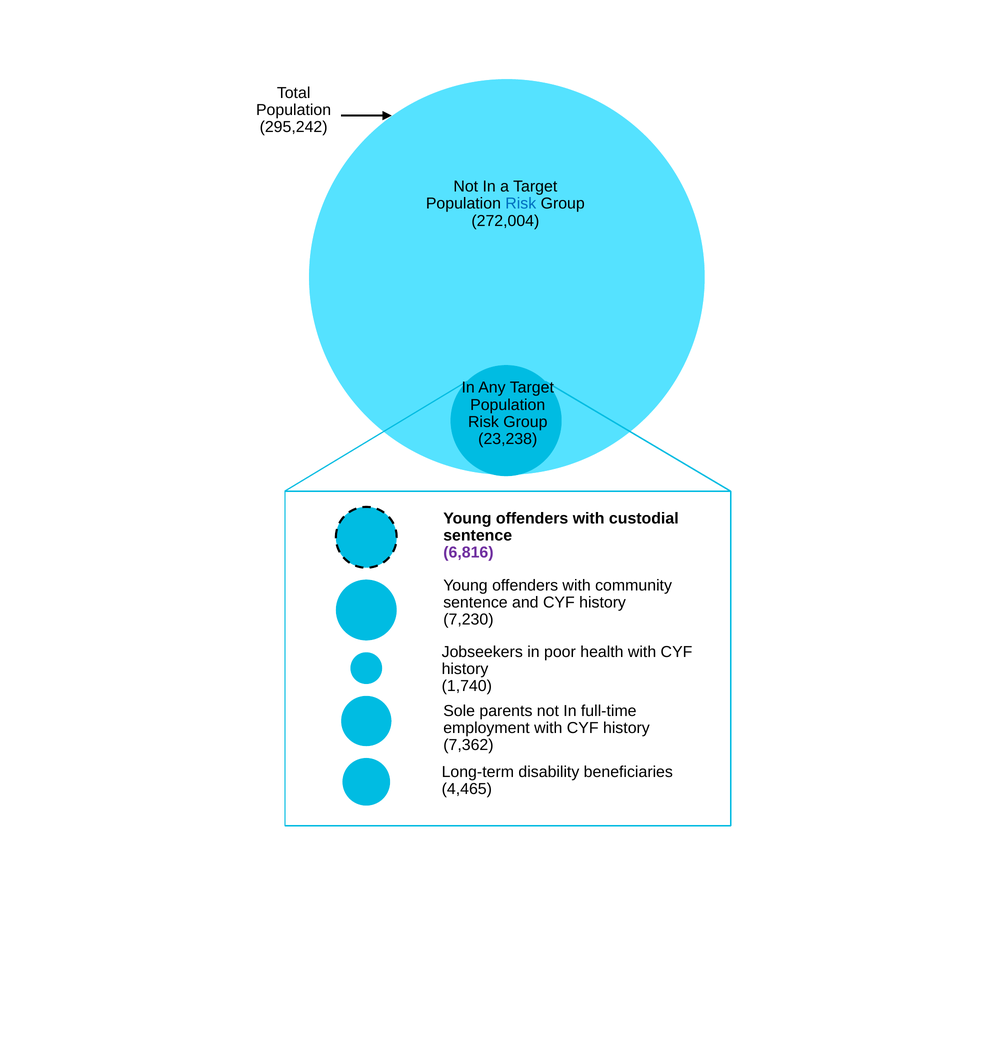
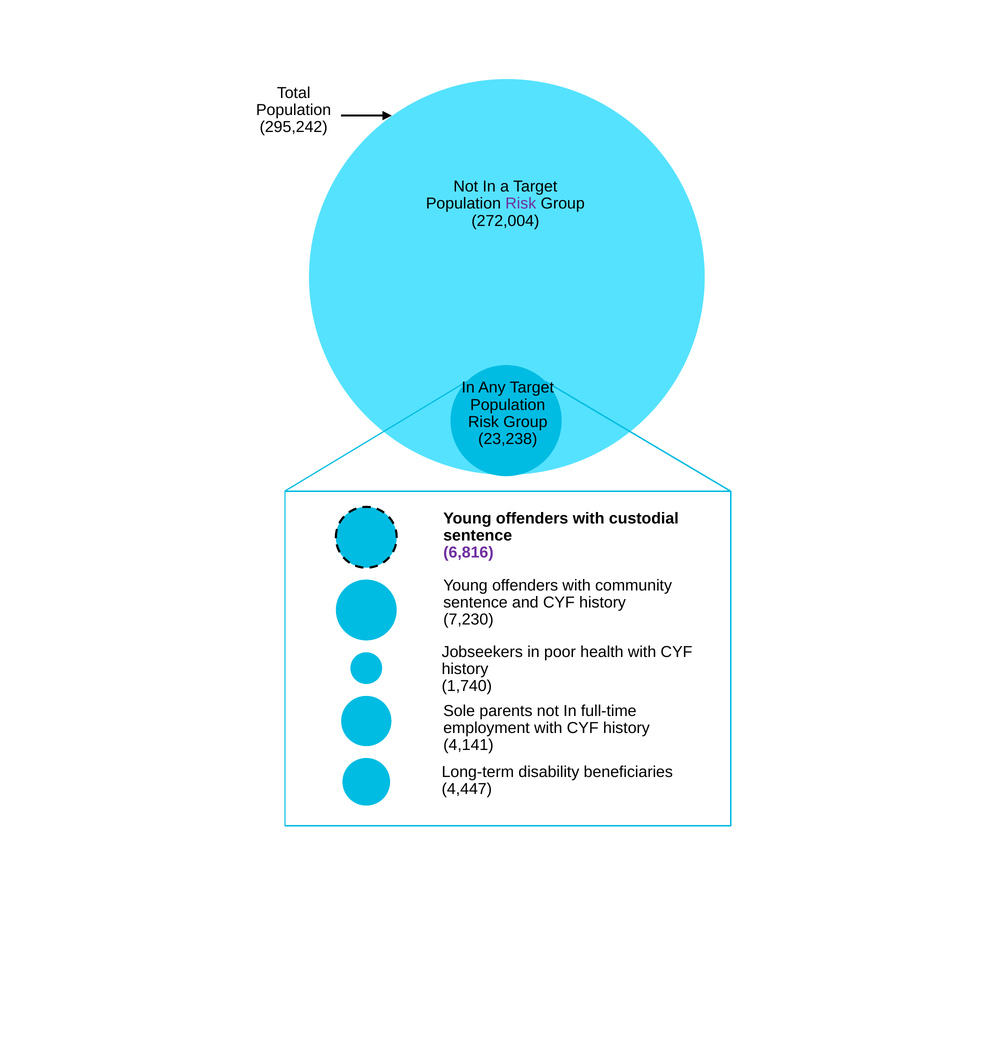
Risk at (521, 204) colour: blue -> purple
7,362: 7,362 -> 4,141
4,465: 4,465 -> 4,447
